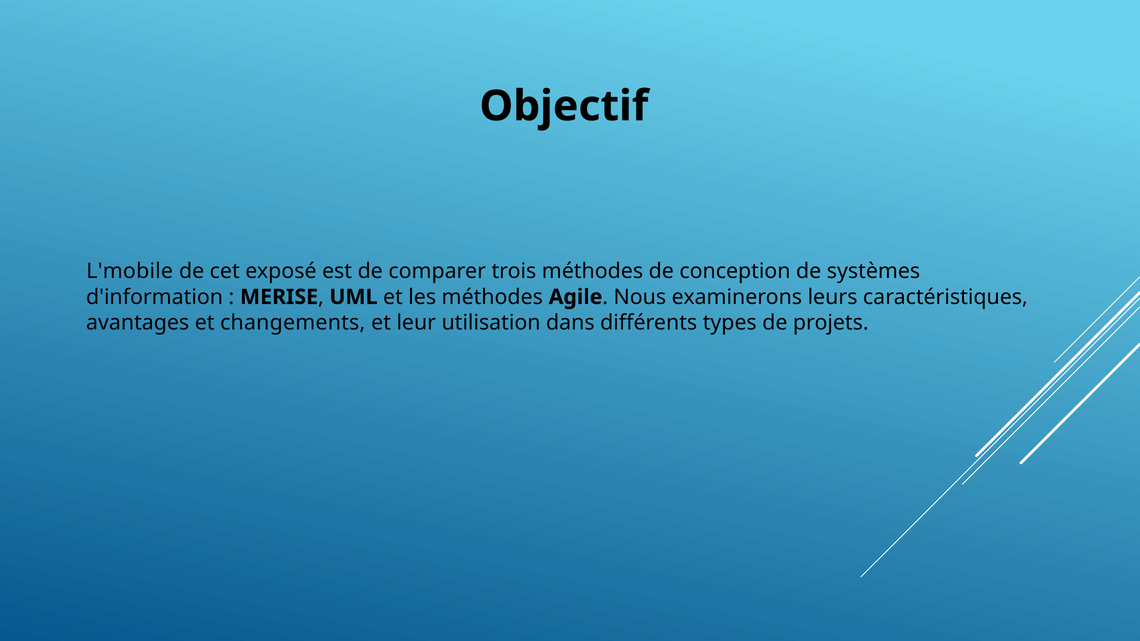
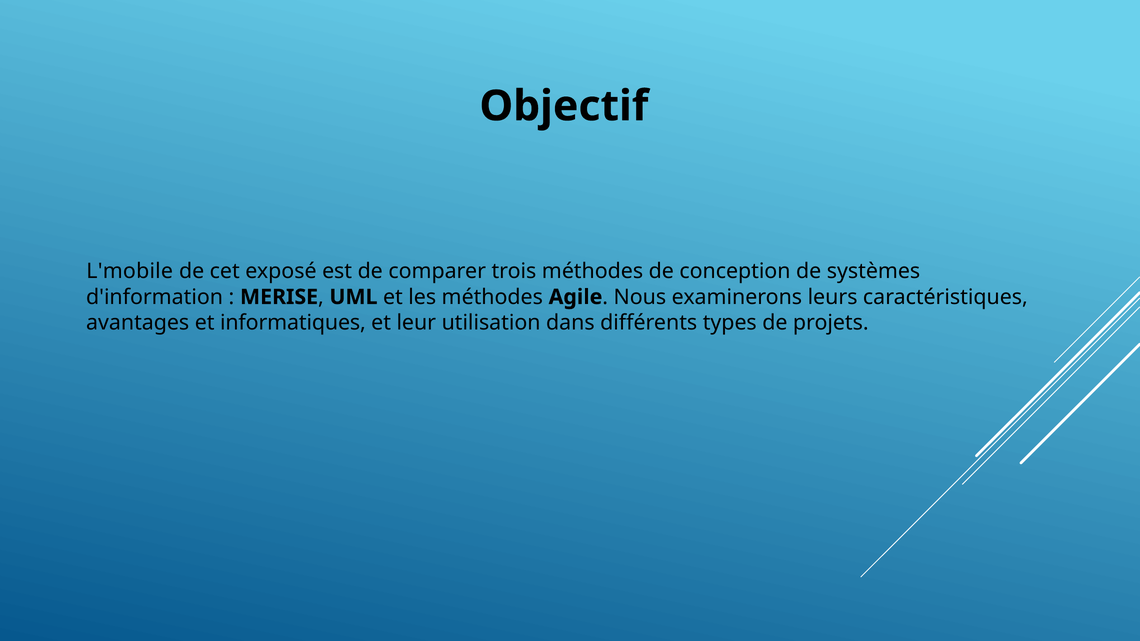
changements: changements -> informatiques
